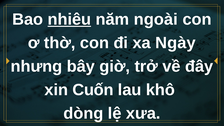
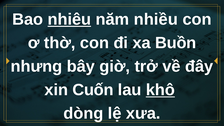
ngoài: ngoài -> nhiều
Ngày: Ngày -> Buồn
khô underline: none -> present
